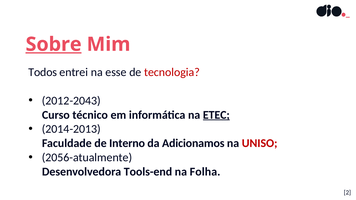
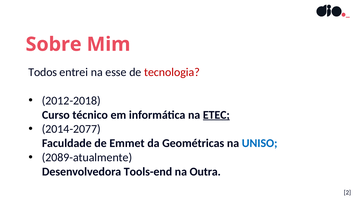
Sobre underline: present -> none
2012-2043: 2012-2043 -> 2012-2018
2014-2013: 2014-2013 -> 2014-2077
Interno: Interno -> Emmet
Adicionamos: Adicionamos -> Geométricas
UNISO colour: red -> blue
2056-atualmente: 2056-atualmente -> 2089-atualmente
Folha: Folha -> Outra
